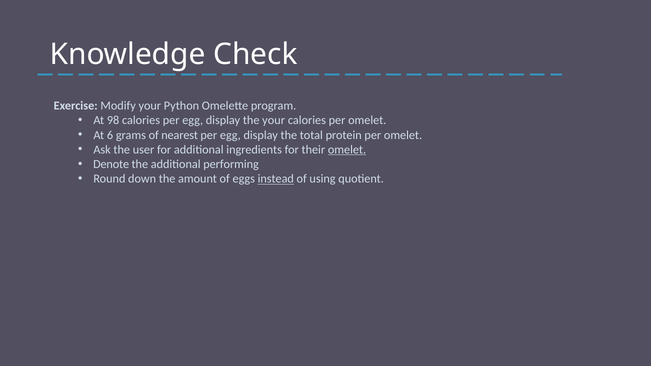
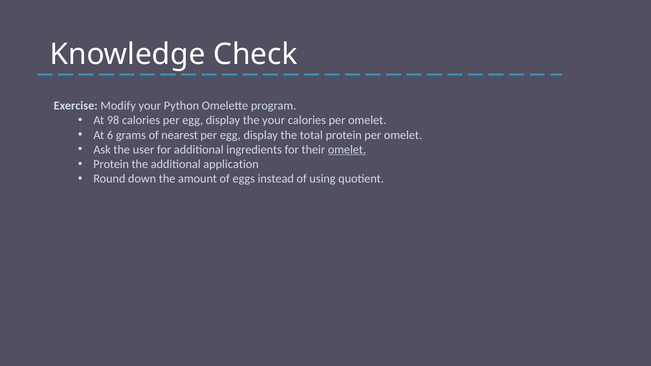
Denote at (111, 164): Denote -> Protein
performing: performing -> application
instead underline: present -> none
